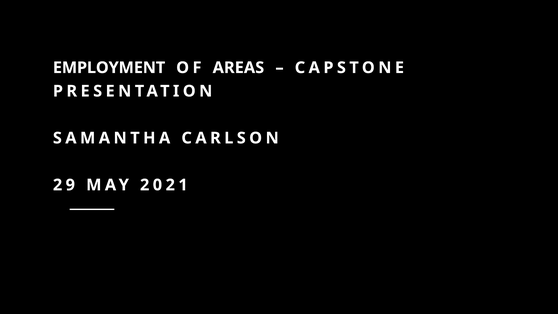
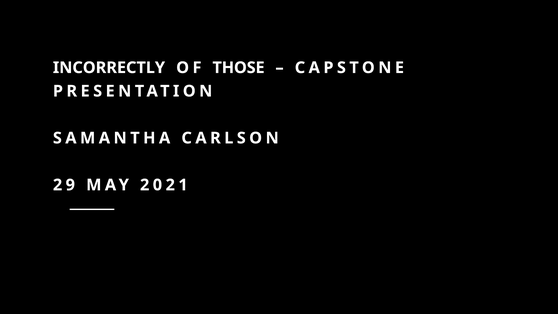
EMPLOYMENT: EMPLOYMENT -> INCORRECTLY
AREAS: AREAS -> THOSE
